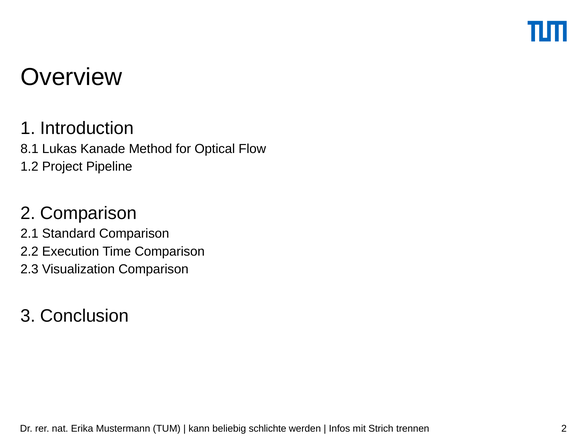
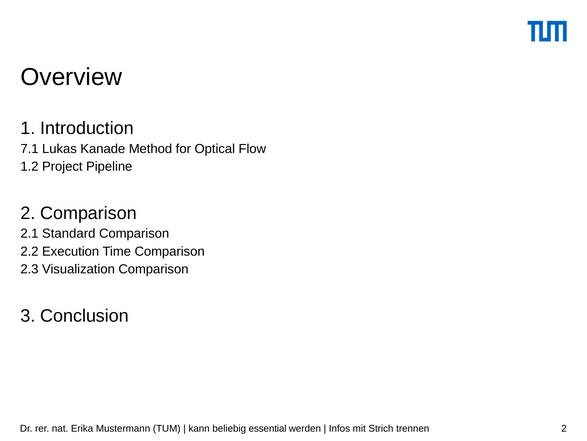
8.1: 8.1 -> 7.1
schlichte: schlichte -> essential
